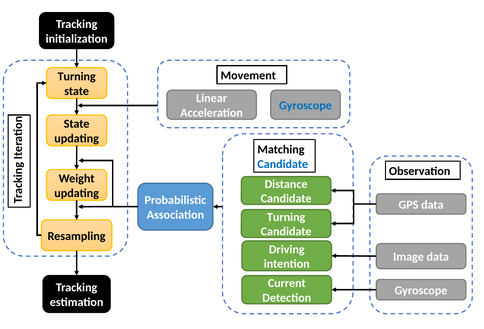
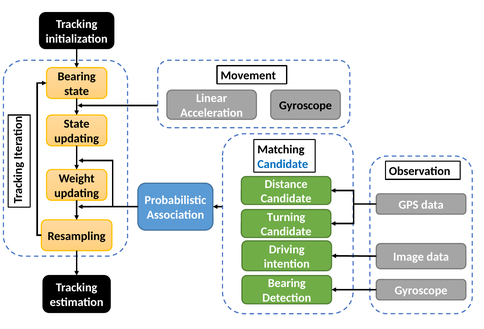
Turning at (77, 77): Turning -> Bearing
Gyroscope at (305, 105) colour: blue -> black
Current at (287, 283): Current -> Bearing
